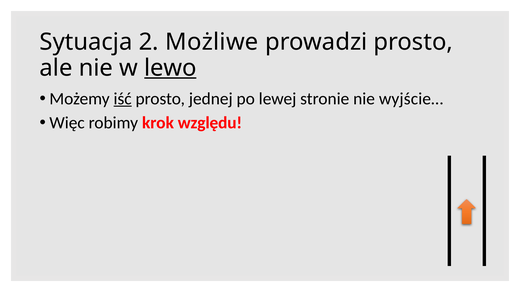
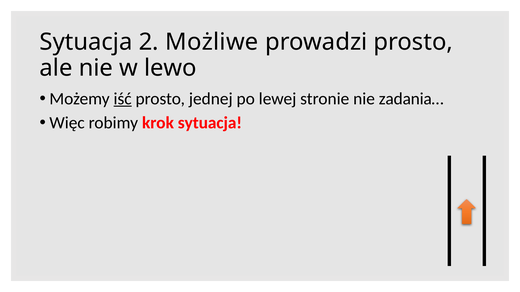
lewo underline: present -> none
wyjście…: wyjście… -> zadania…
krok względu: względu -> sytuacja
